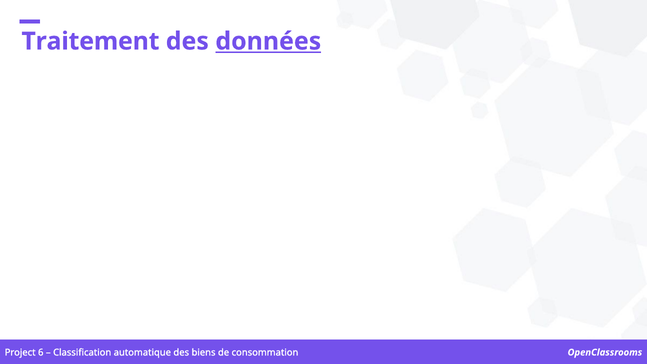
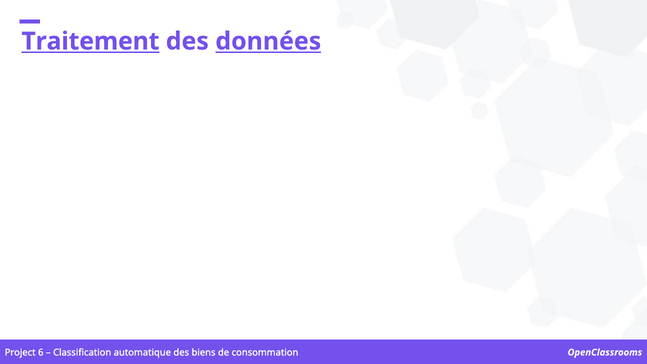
Traitement underline: none -> present
